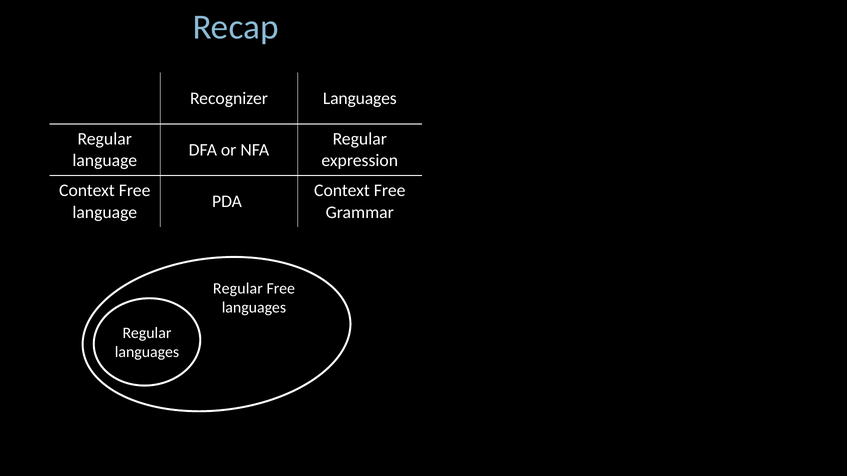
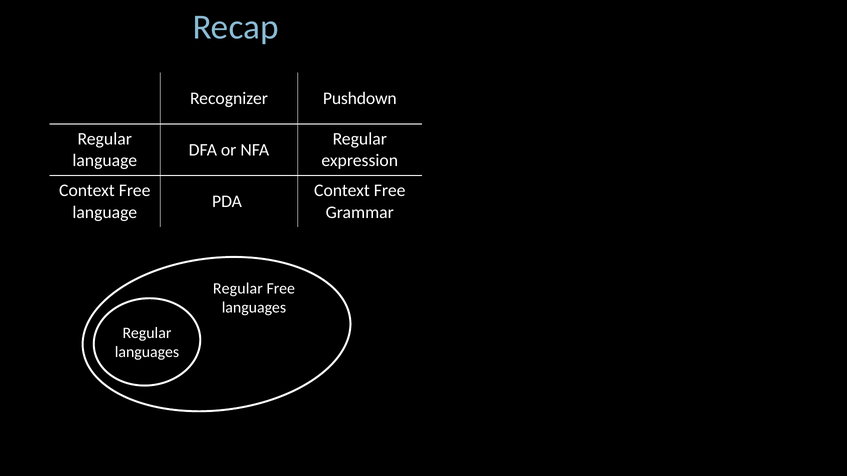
Recognizer Languages: Languages -> Pushdown
